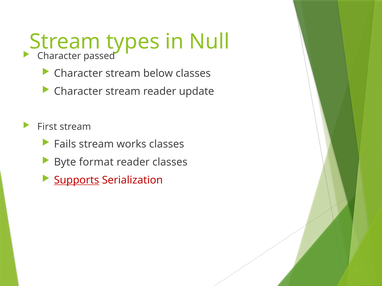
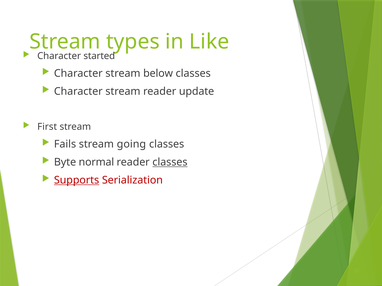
Null: Null -> Like
passed: passed -> started
works: works -> going
format: format -> normal
classes at (170, 163) underline: none -> present
